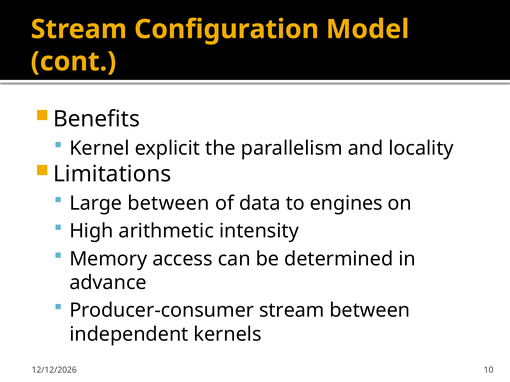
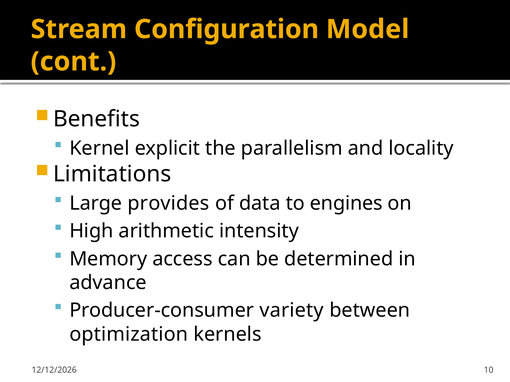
Large between: between -> provides
Producer-consumer stream: stream -> variety
independent: independent -> optimization
